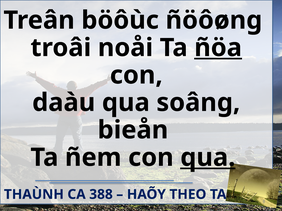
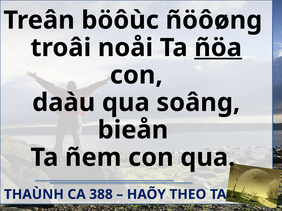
qua at (208, 158) underline: present -> none
